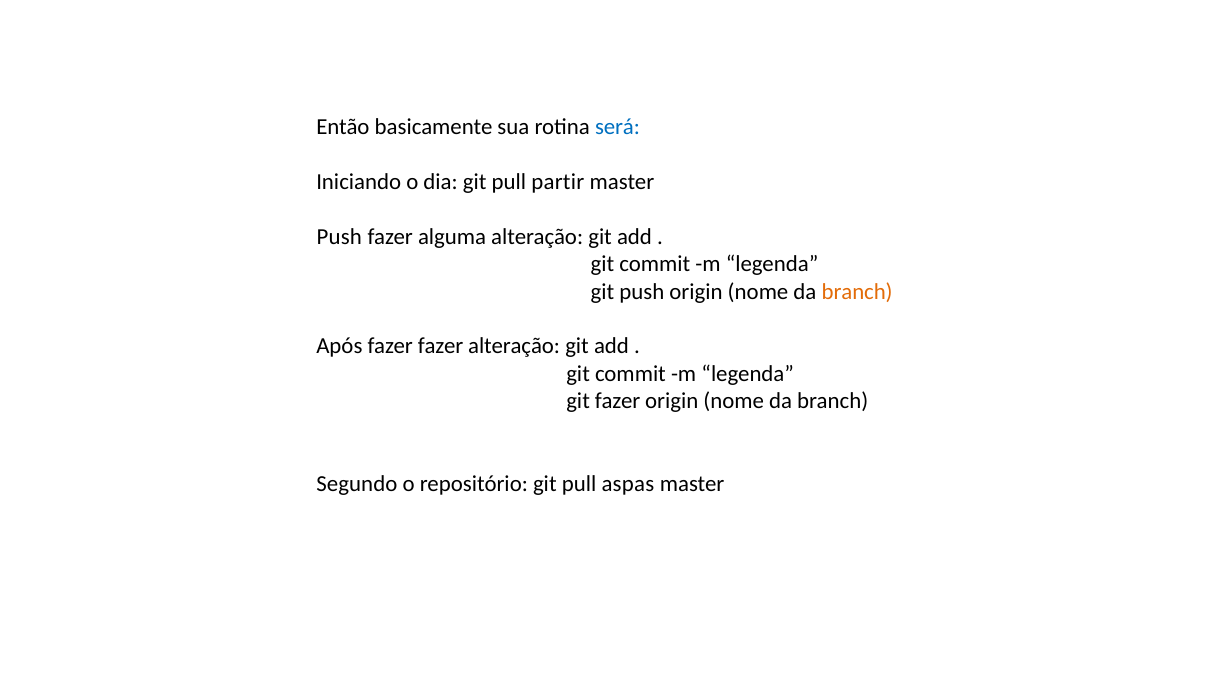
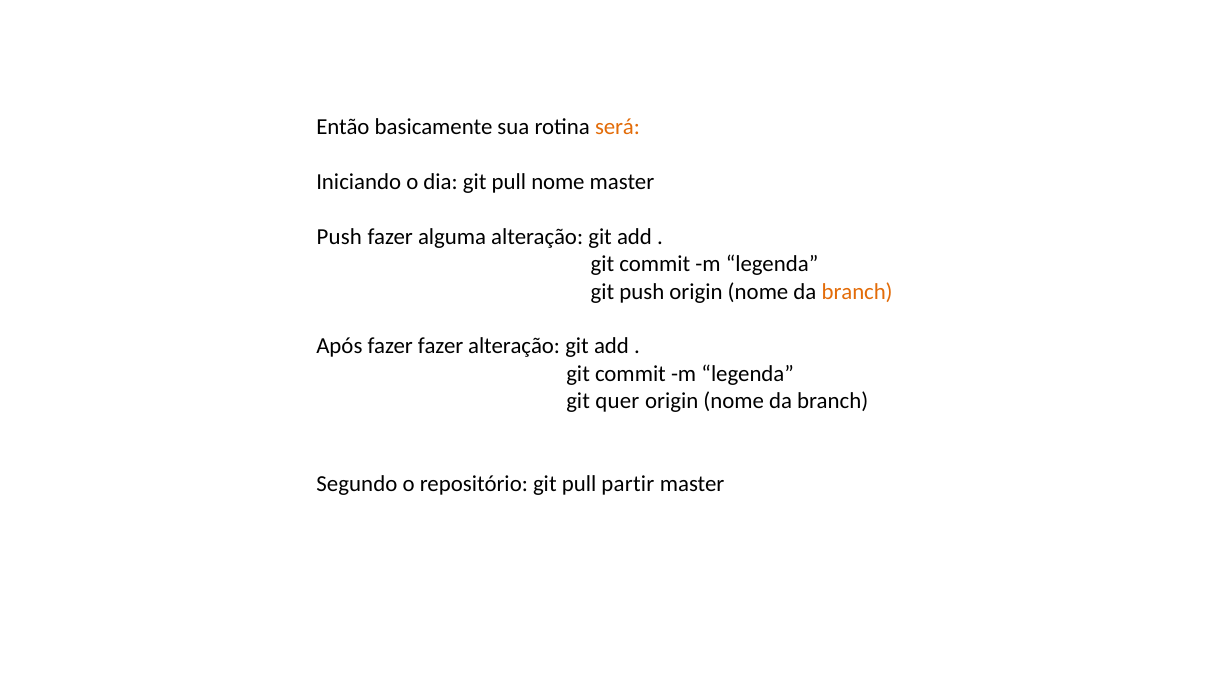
será colour: blue -> orange
pull partir: partir -> nome
git fazer: fazer -> quer
aspas: aspas -> partir
